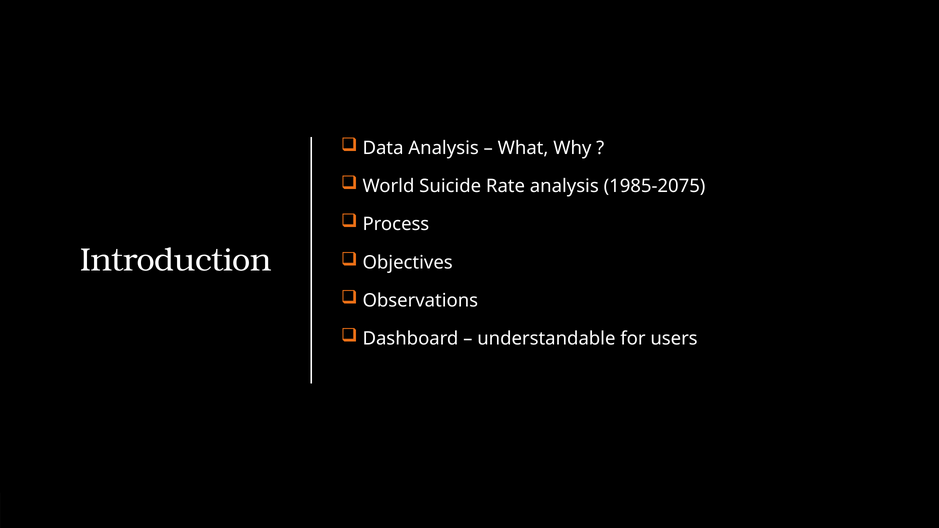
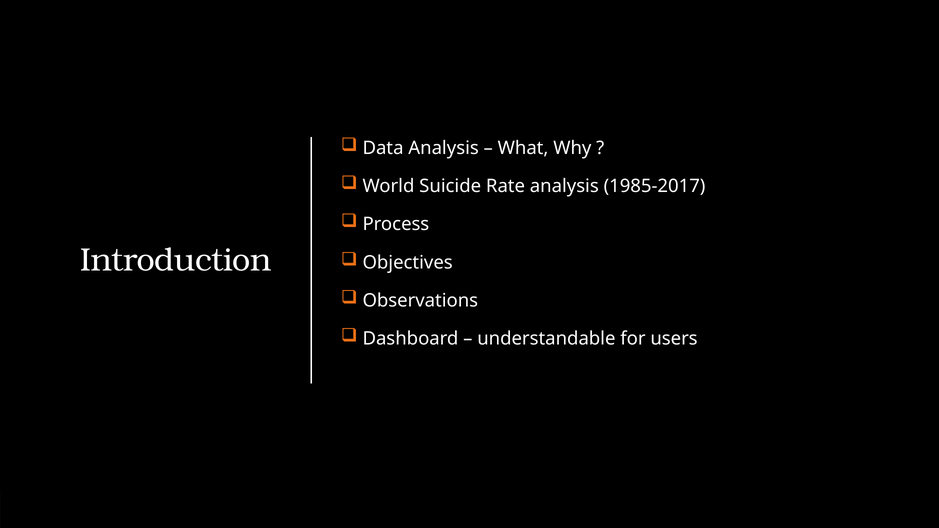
1985-2075: 1985-2075 -> 1985-2017
